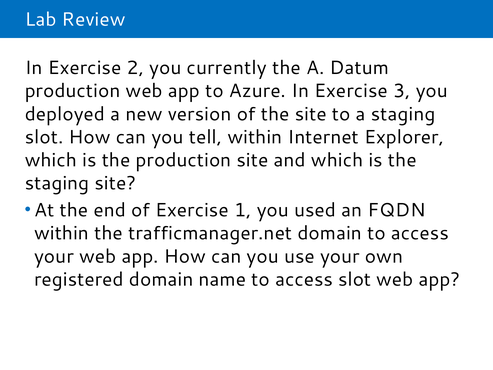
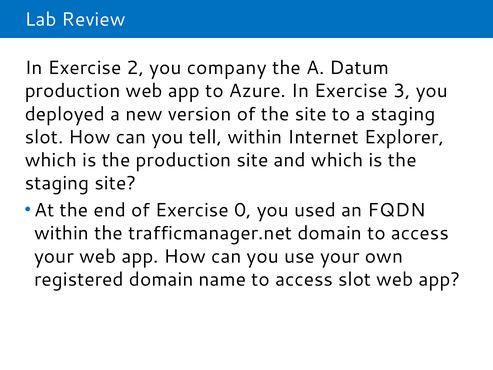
currently: currently -> company
1: 1 -> 0
